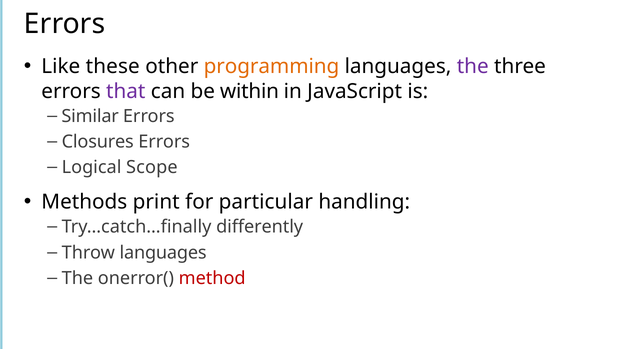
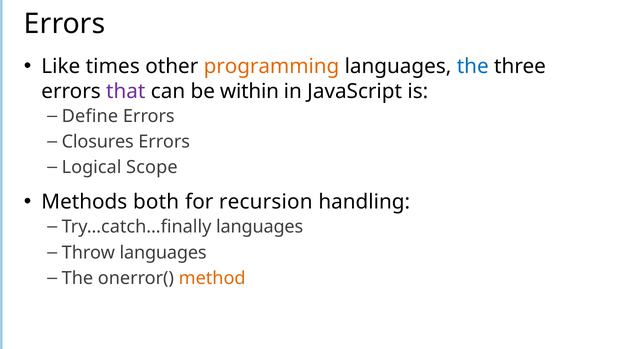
these: these -> times
the at (473, 66) colour: purple -> blue
Similar: Similar -> Define
print: print -> both
particular: particular -> recursion
Try…catch…finally differently: differently -> languages
method colour: red -> orange
